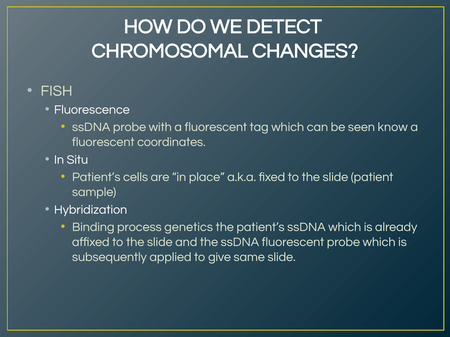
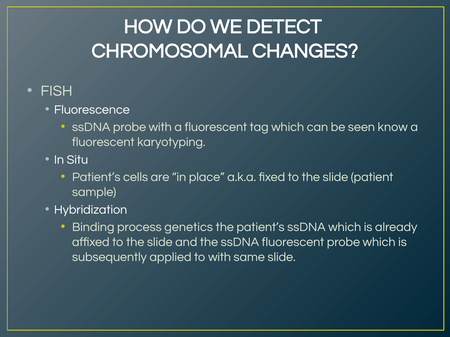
coordinates: coordinates -> karyotyping
to give: give -> with
